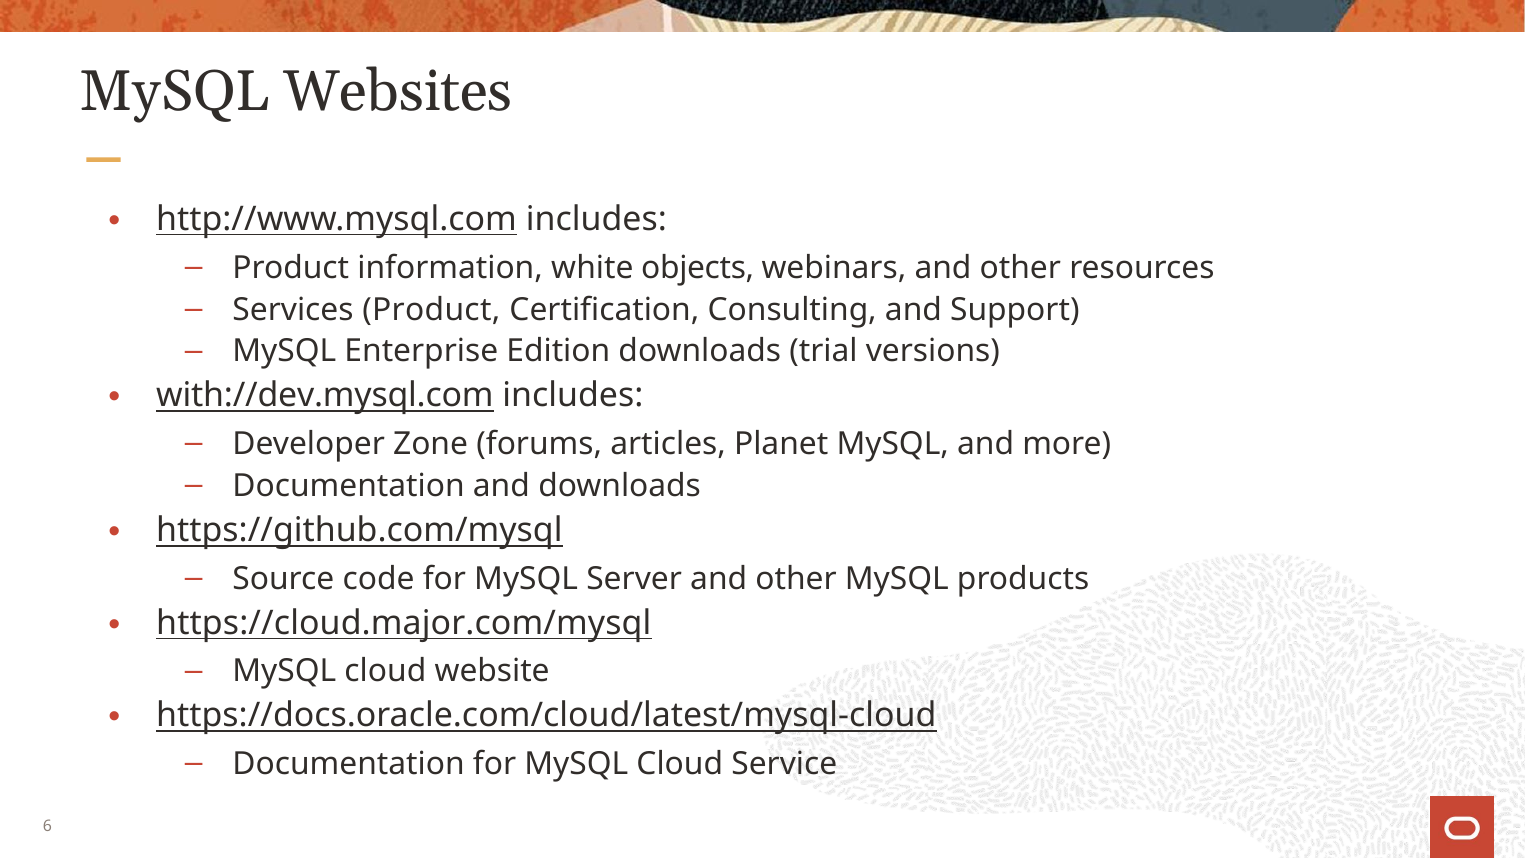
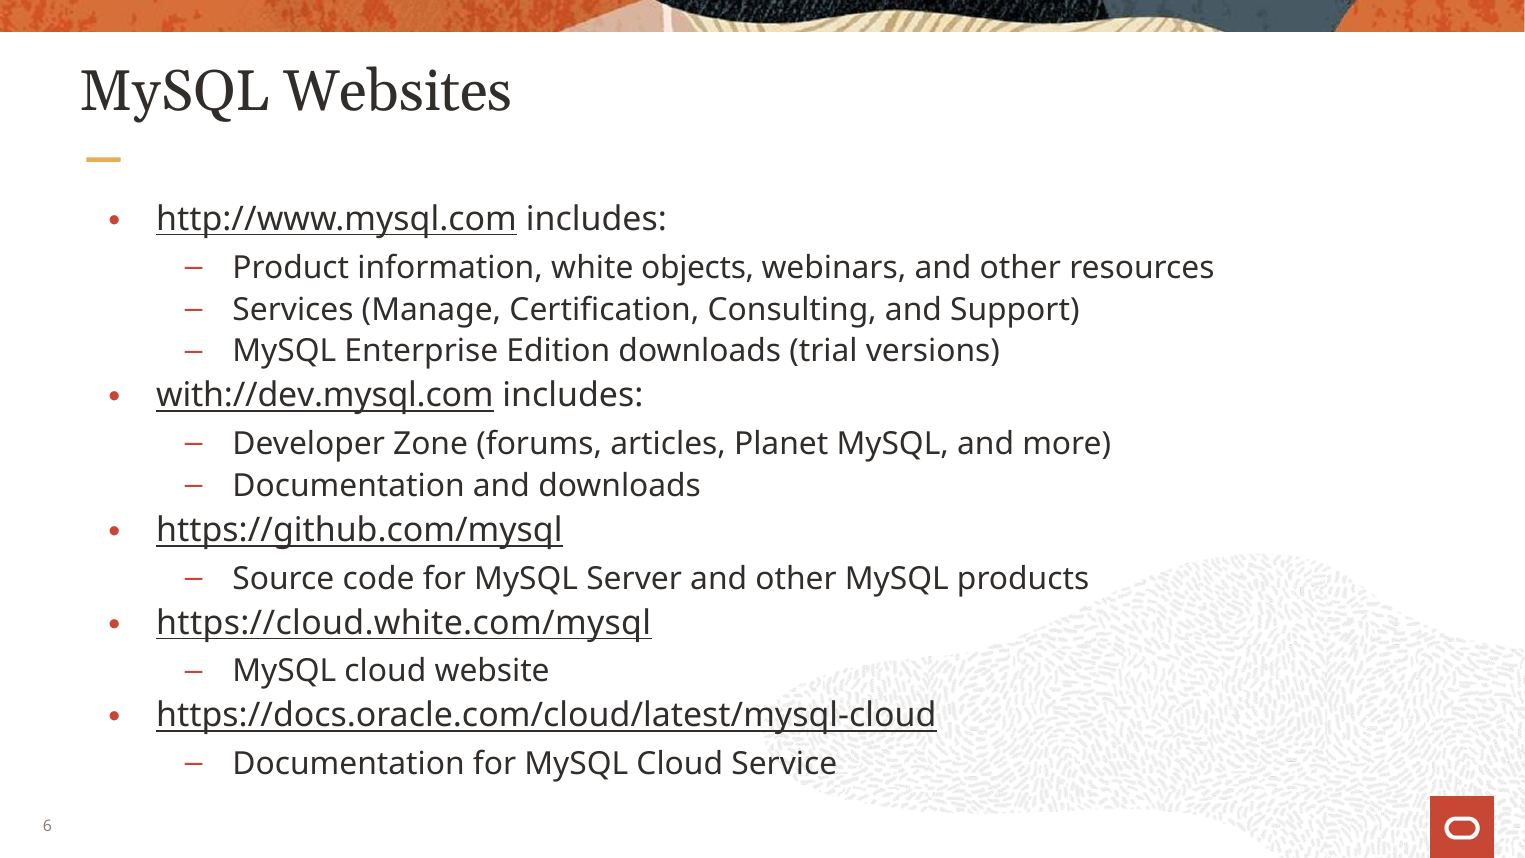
Services Product: Product -> Manage
https://cloud.major.com/mysql: https://cloud.major.com/mysql -> https://cloud.white.com/mysql
